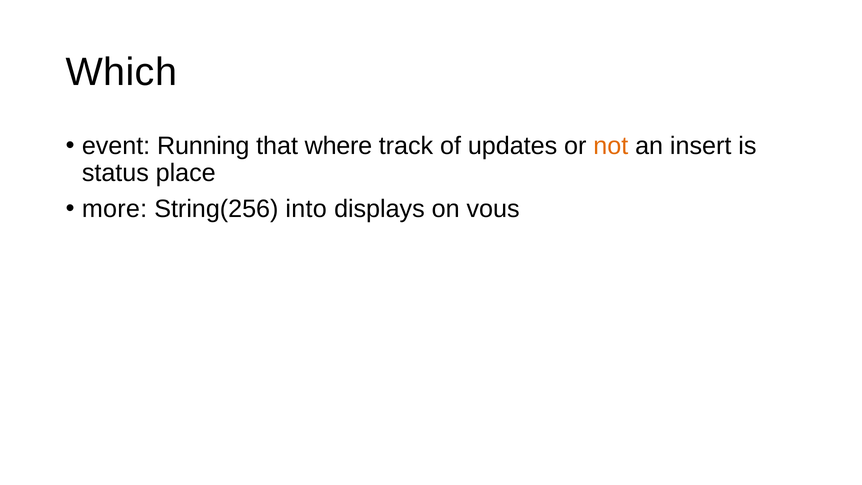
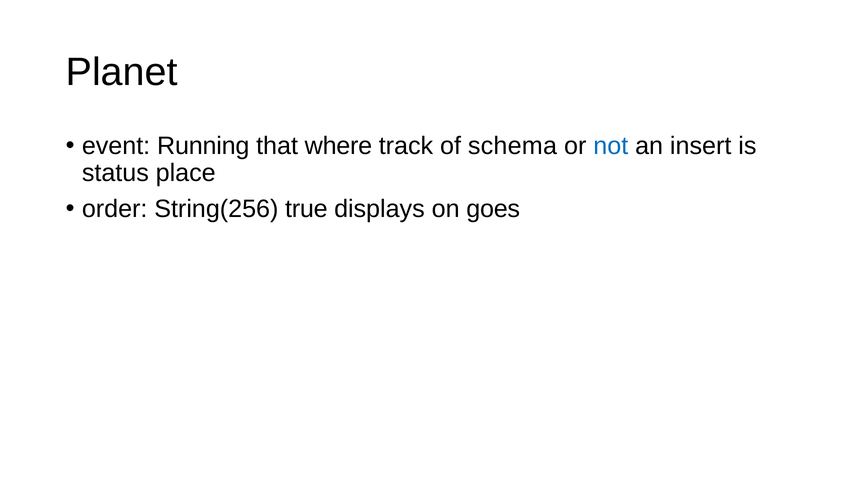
Which: Which -> Planet
updates: updates -> schema
not colour: orange -> blue
more: more -> order
into: into -> true
vous: vous -> goes
